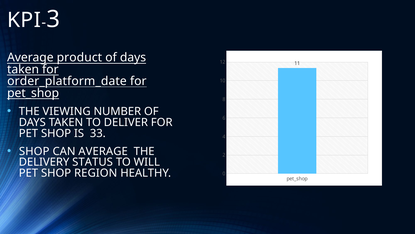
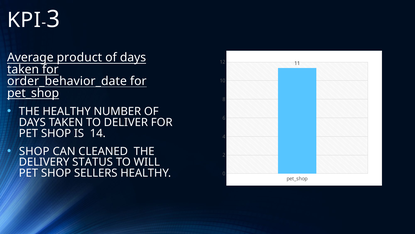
order_platform_date: order_platform_date -> order_behavior_date
THE VIEWING: VIEWING -> HEALTHY
33: 33 -> 14
CAN AVERAGE: AVERAGE -> CLEANED
REGION: REGION -> SELLERS
